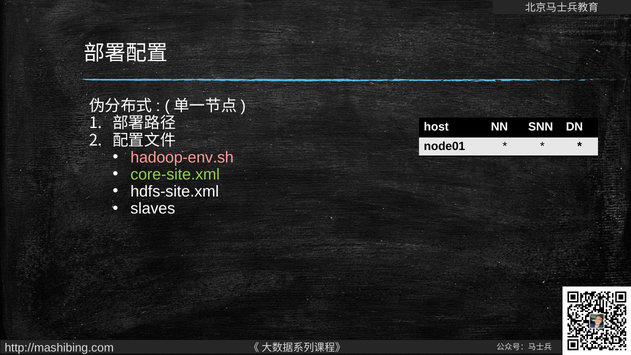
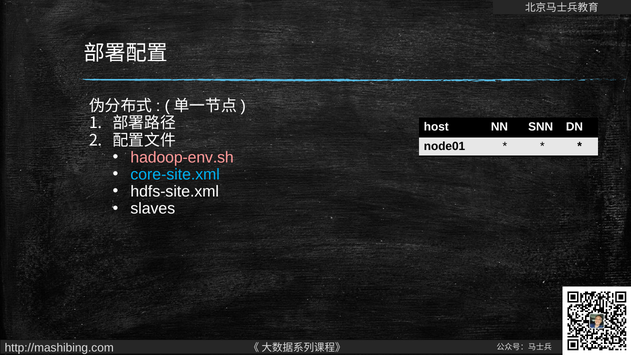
core-site.xml colour: light green -> light blue
